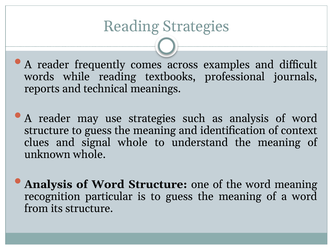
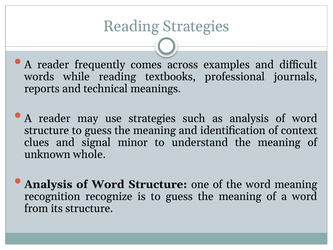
signal whole: whole -> minor
particular: particular -> recognize
